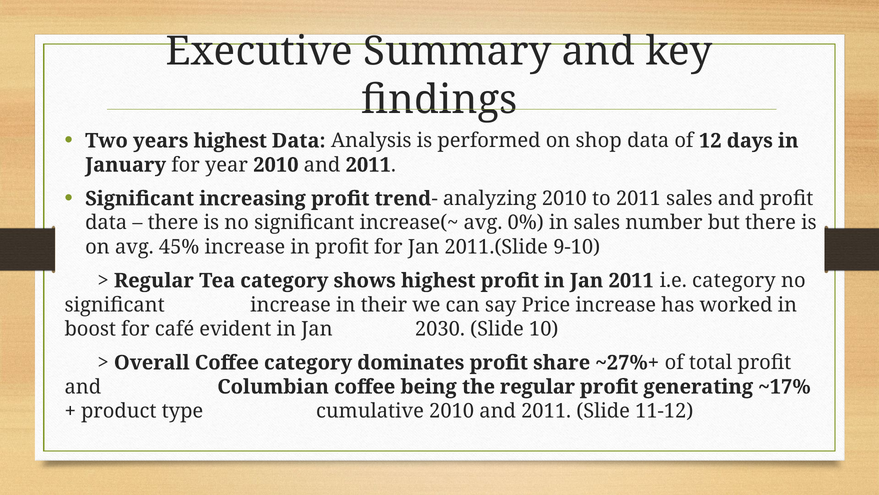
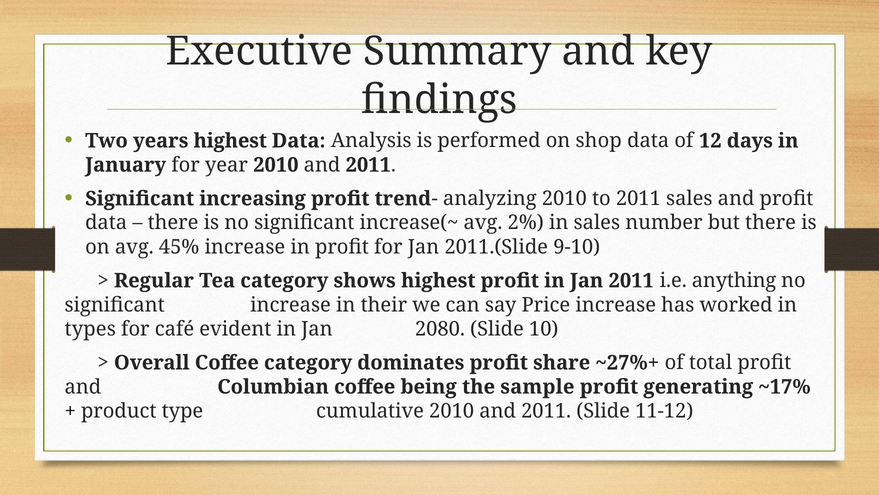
0%: 0% -> 2%
i.e category: category -> anything
boost: boost -> types
2030: 2030 -> 2080
the regular: regular -> sample
